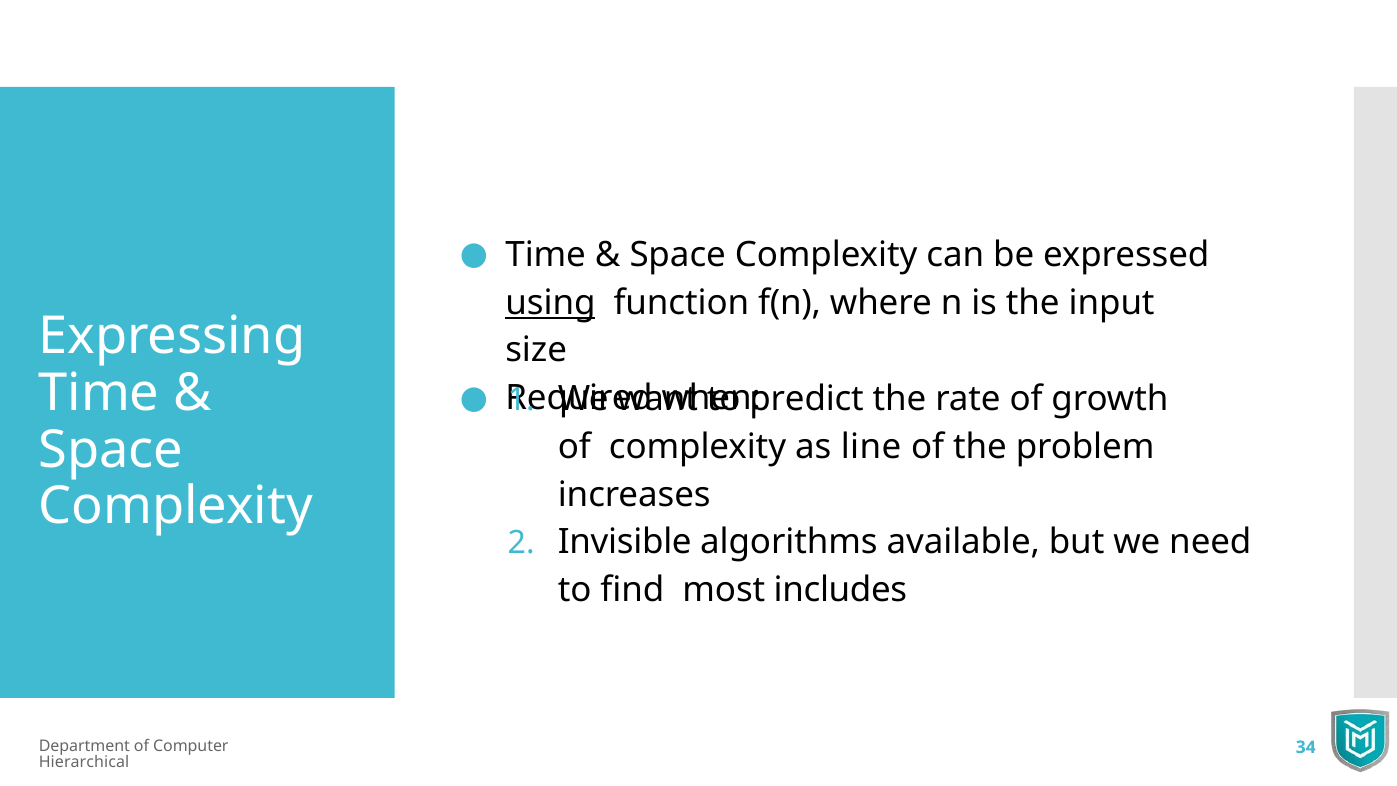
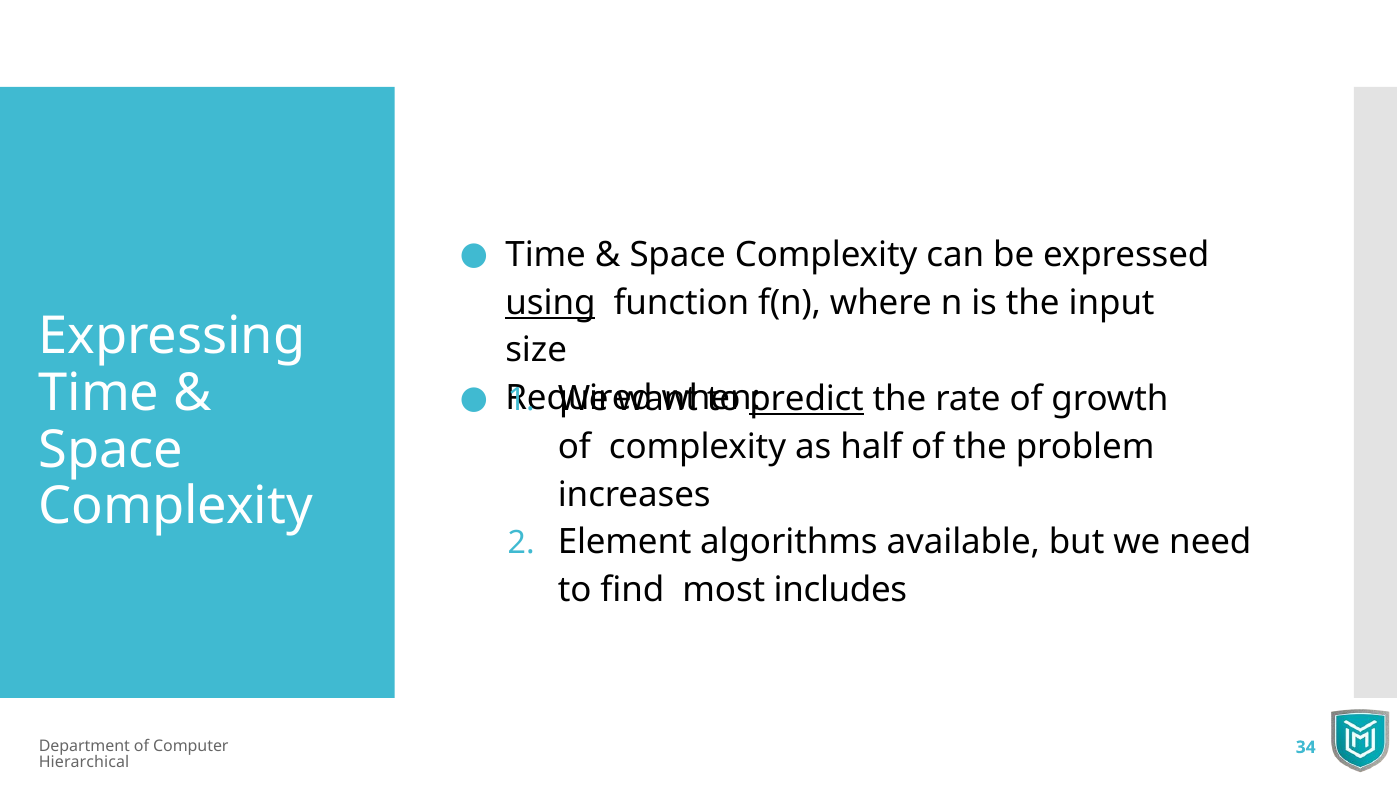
predict underline: none -> present
line: line -> half
Invisible: Invisible -> Element
